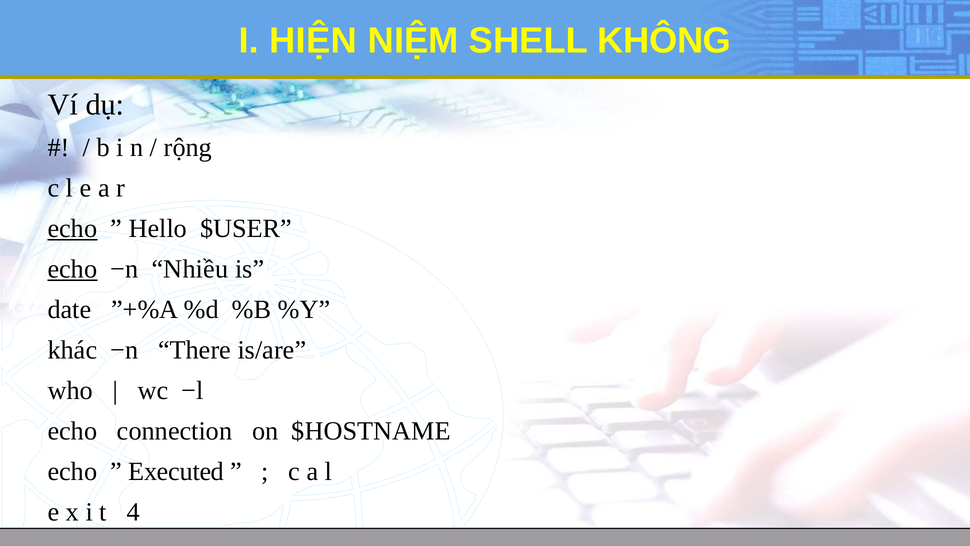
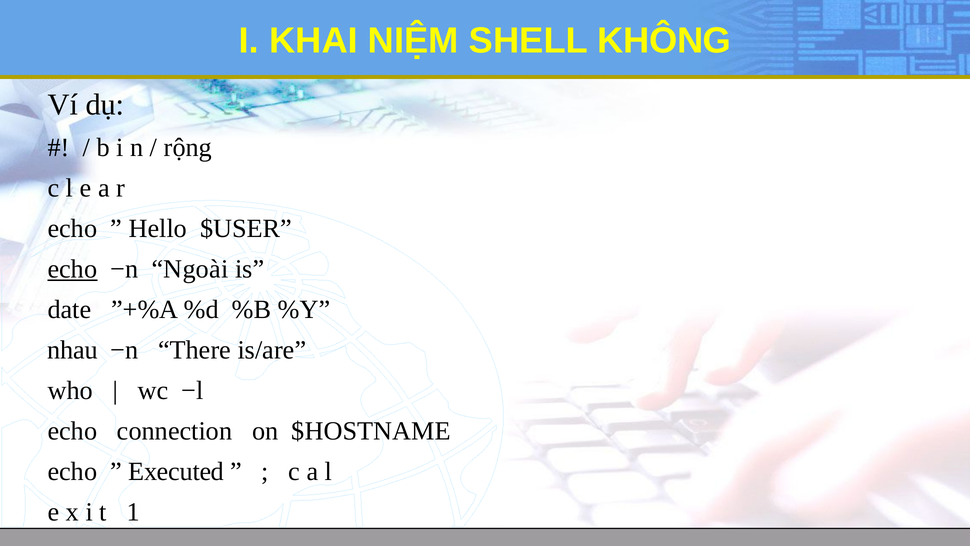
HIỆN: HIỆN -> KHAI
echo at (72, 228) underline: present -> none
Nhiều: Nhiều -> Ngoài
khác: khác -> nhau
4: 4 -> 1
